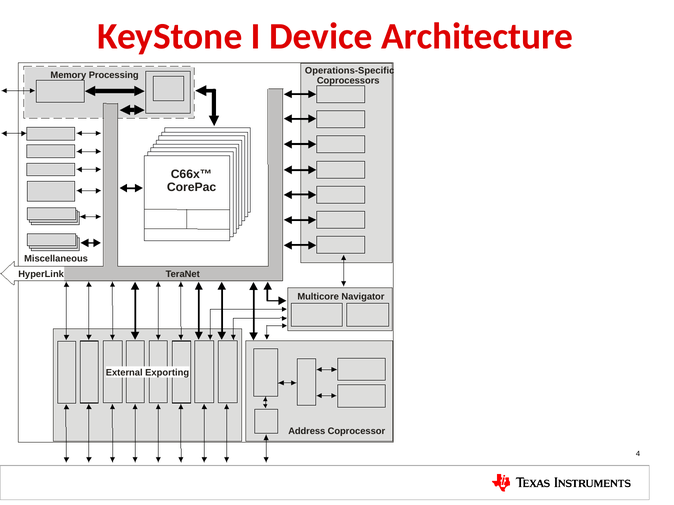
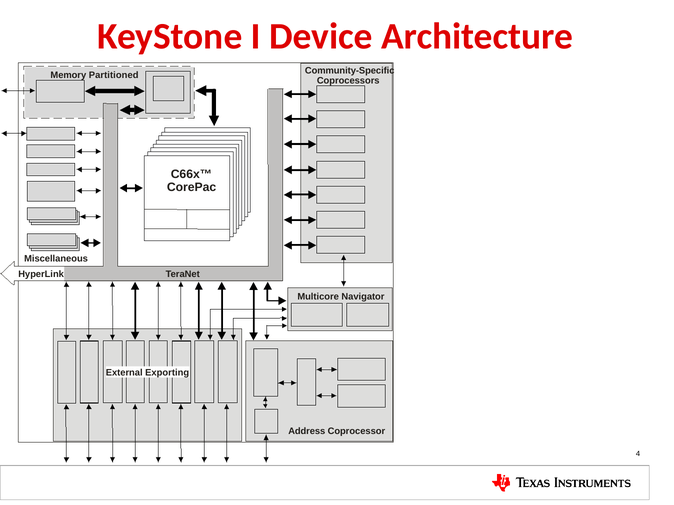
Operations-Specific: Operations-Specific -> Community-Specific
Processing: Processing -> Partitioned
